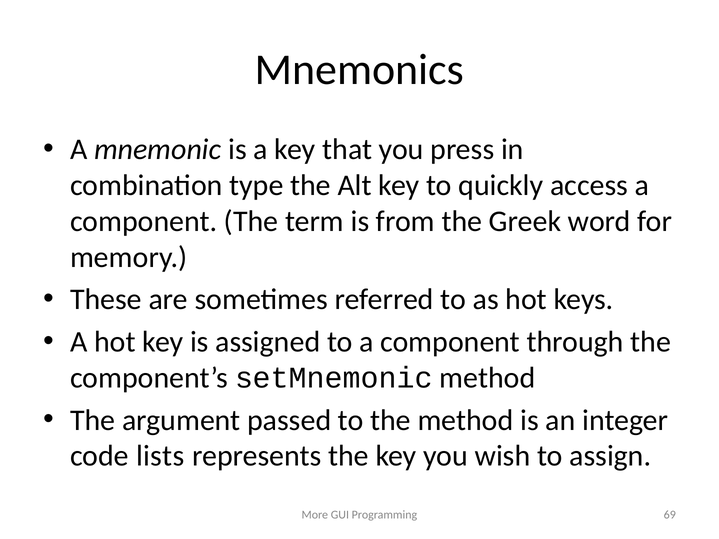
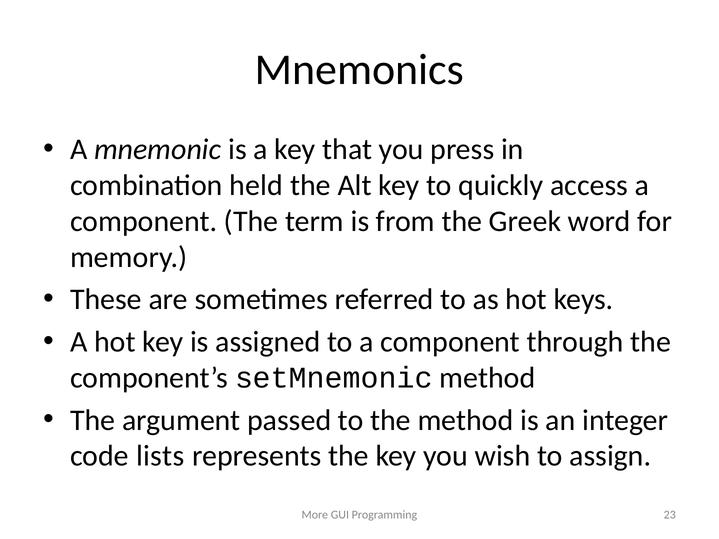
type: type -> held
69: 69 -> 23
